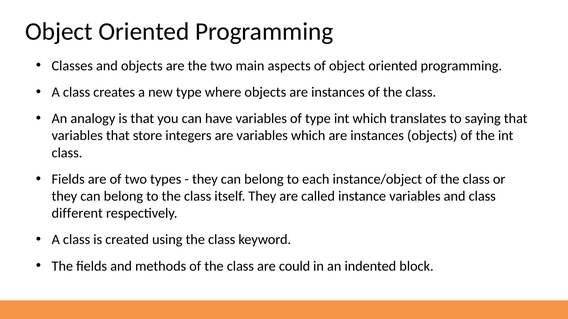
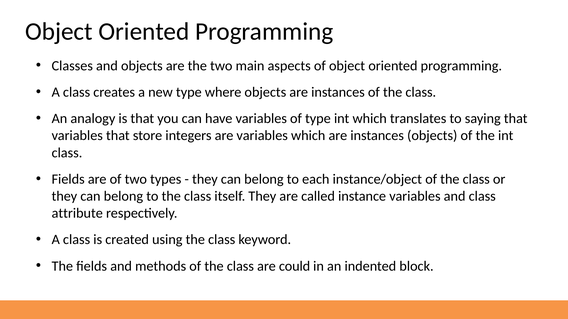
different: different -> attribute
